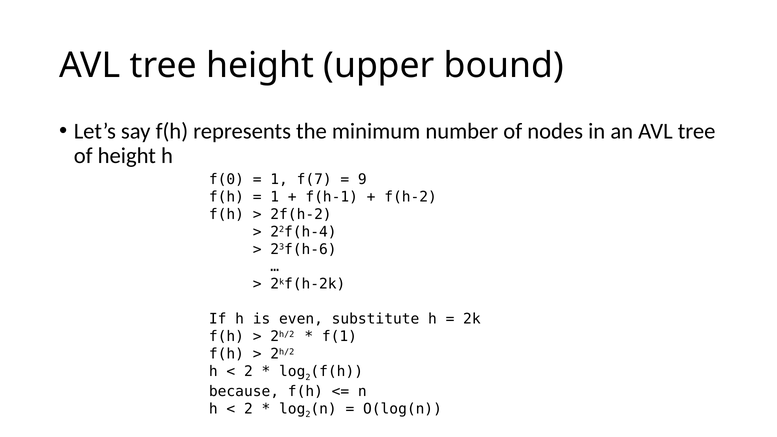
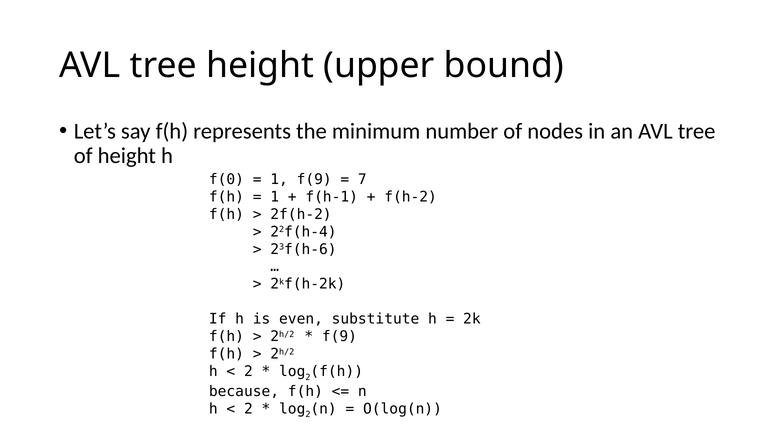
1 f(7: f(7 -> f(9
9: 9 -> 7
f(1 at (339, 337): f(1 -> f(9
